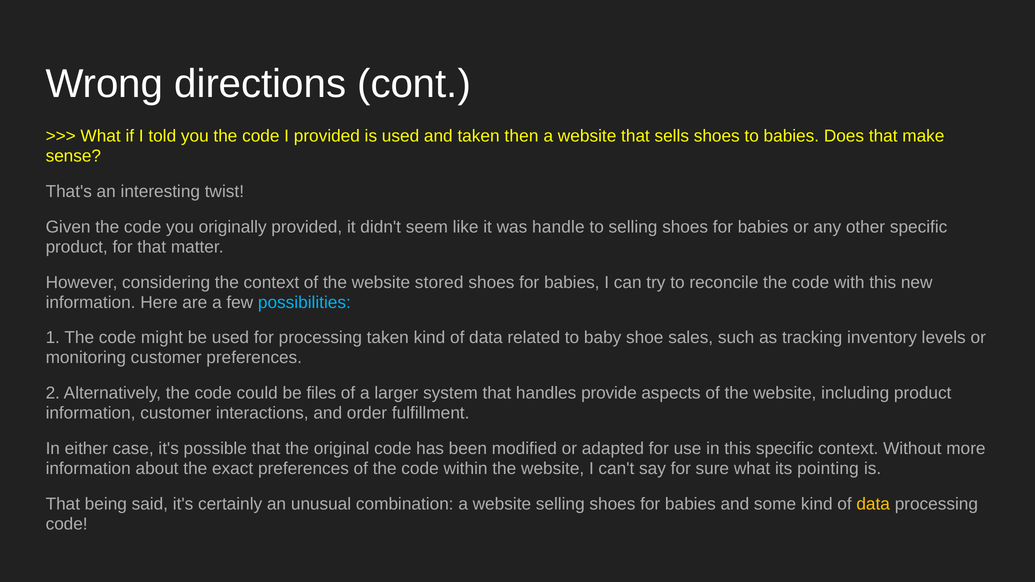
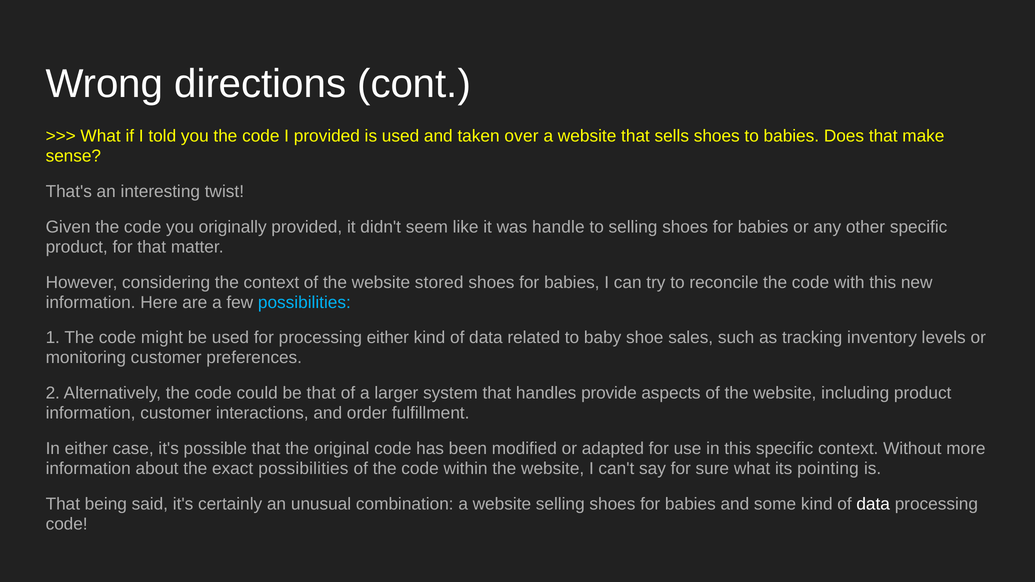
then: then -> over
processing taken: taken -> either
be files: files -> that
exact preferences: preferences -> possibilities
data at (873, 504) colour: yellow -> white
